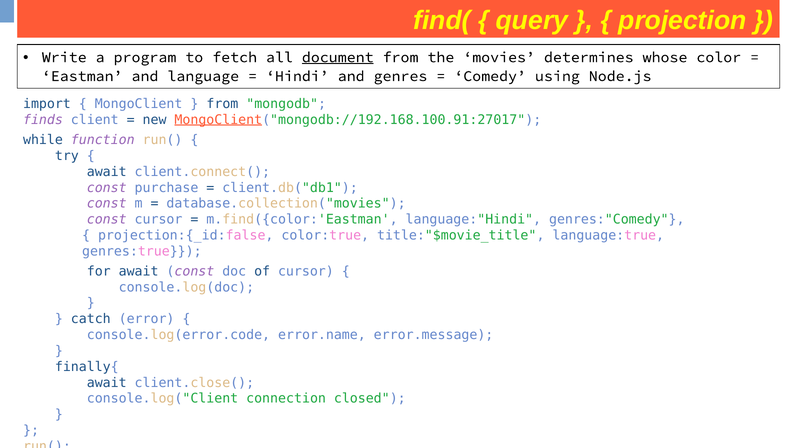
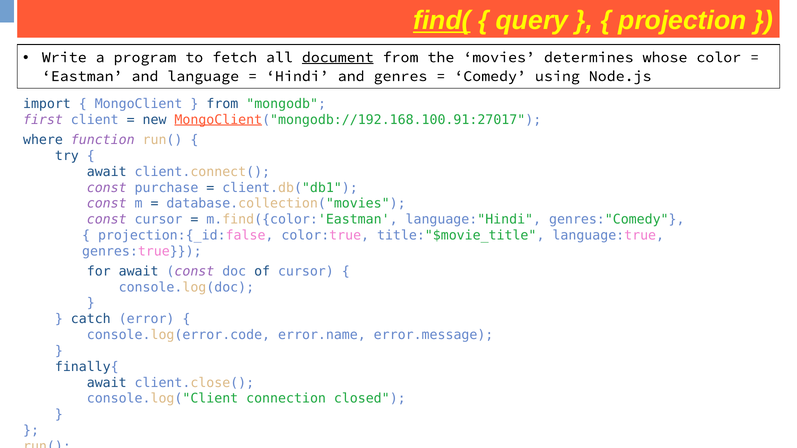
find( underline: none -> present
finds: finds -> first
while: while -> where
